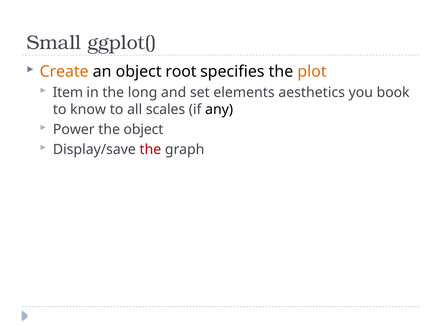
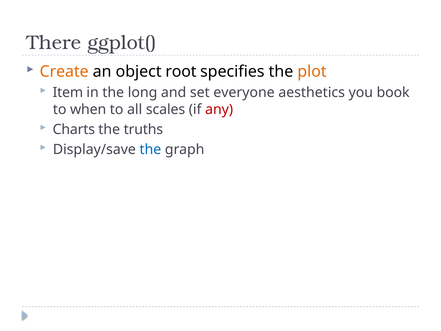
Small: Small -> There
elements: elements -> everyone
know: know -> when
any colour: black -> red
Power: Power -> Charts
the object: object -> truths
the at (150, 149) colour: red -> blue
